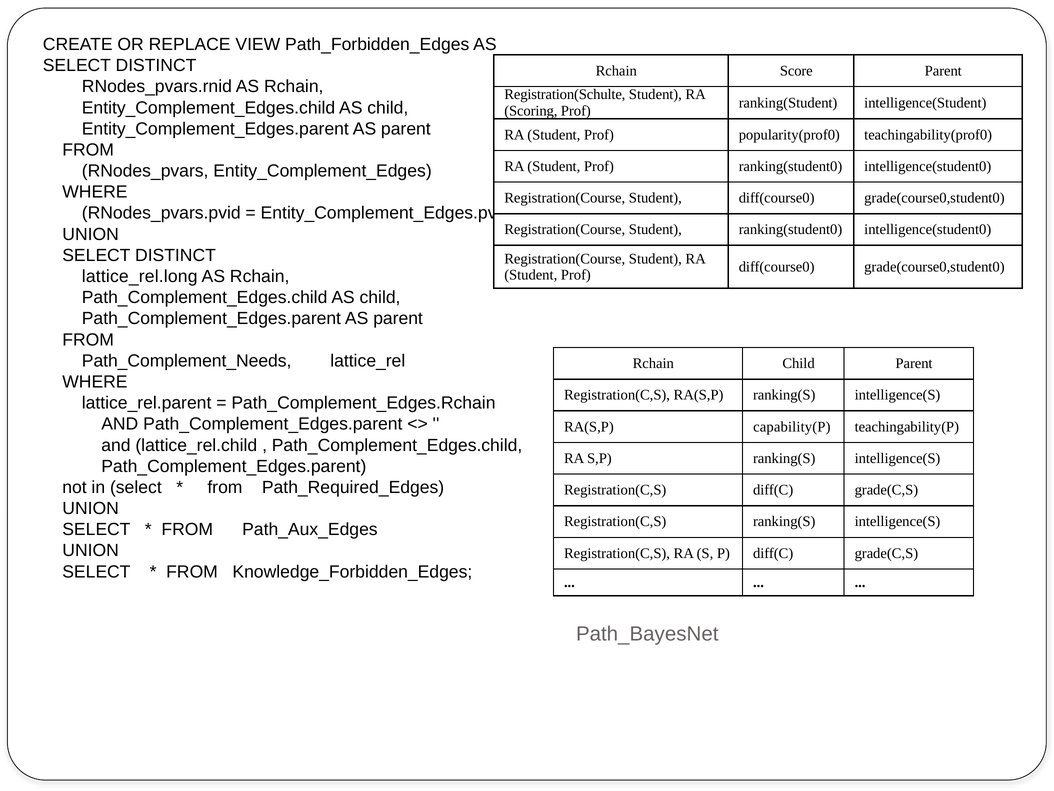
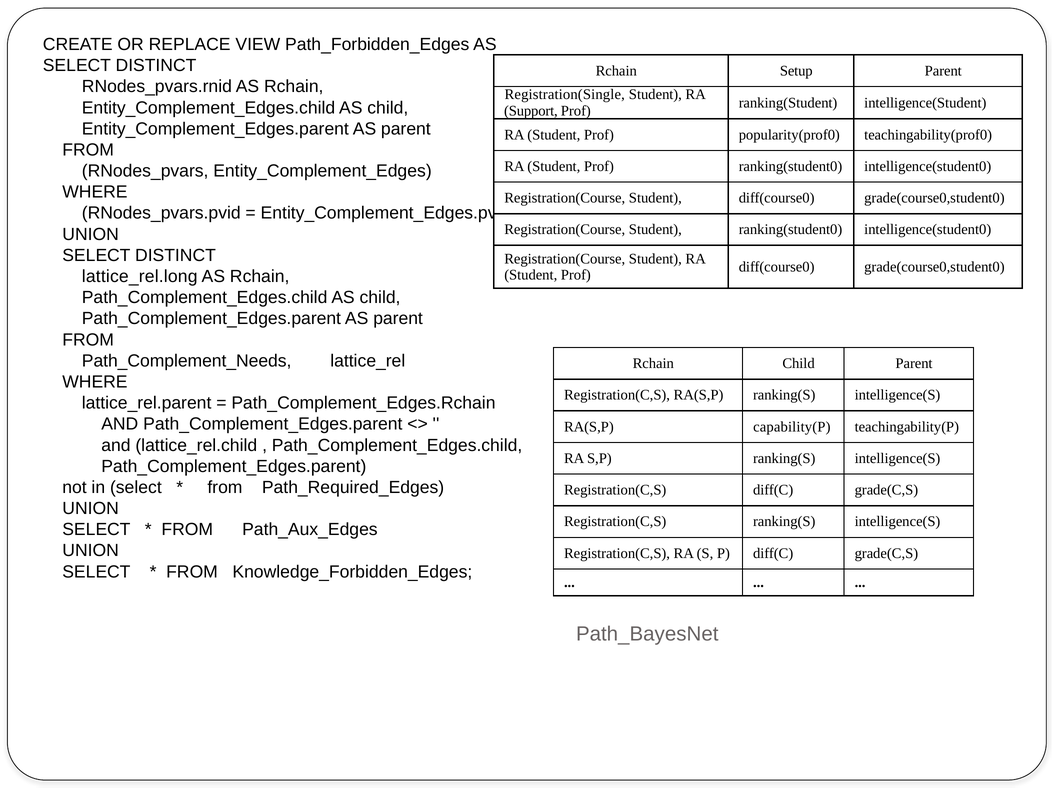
Score: Score -> Setup
Registration(Schulte: Registration(Schulte -> Registration(Single
Scoring: Scoring -> Support
